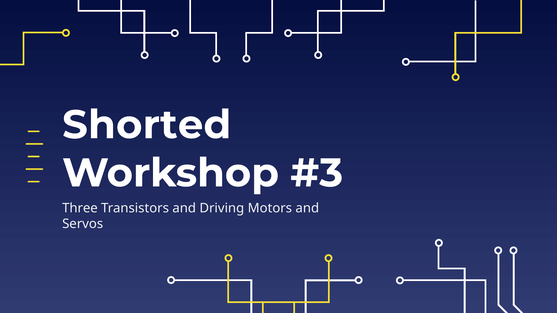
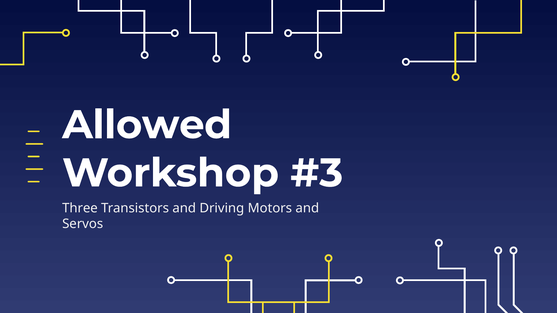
Shorted: Shorted -> Allowed
